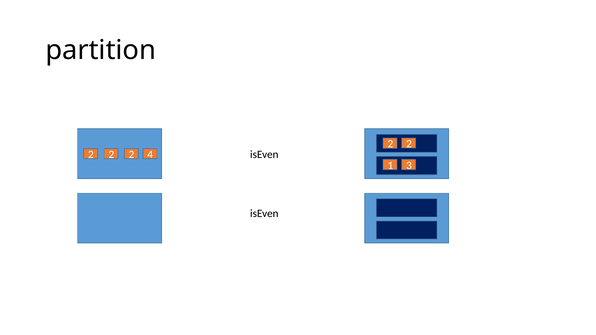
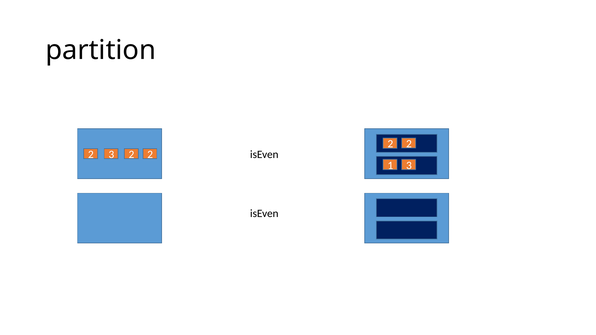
2 at (111, 155): 2 -> 3
4 at (150, 155): 4 -> 2
